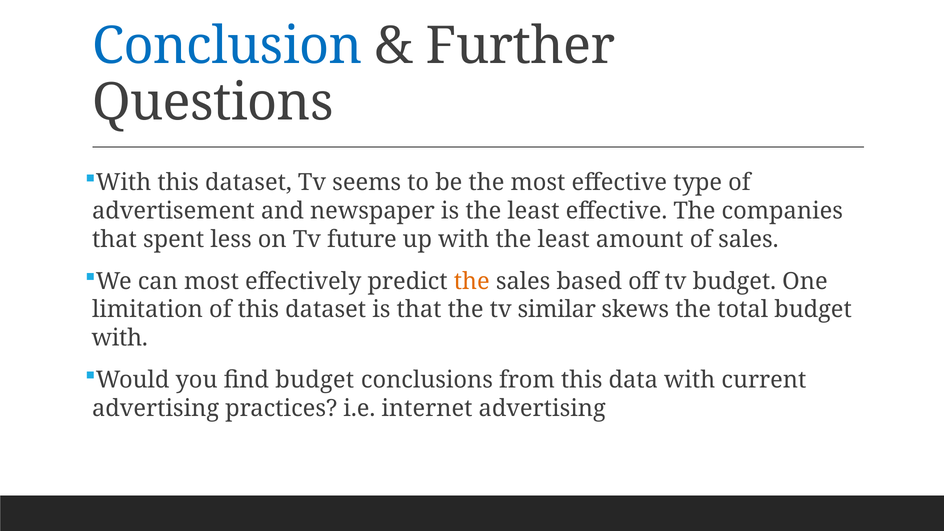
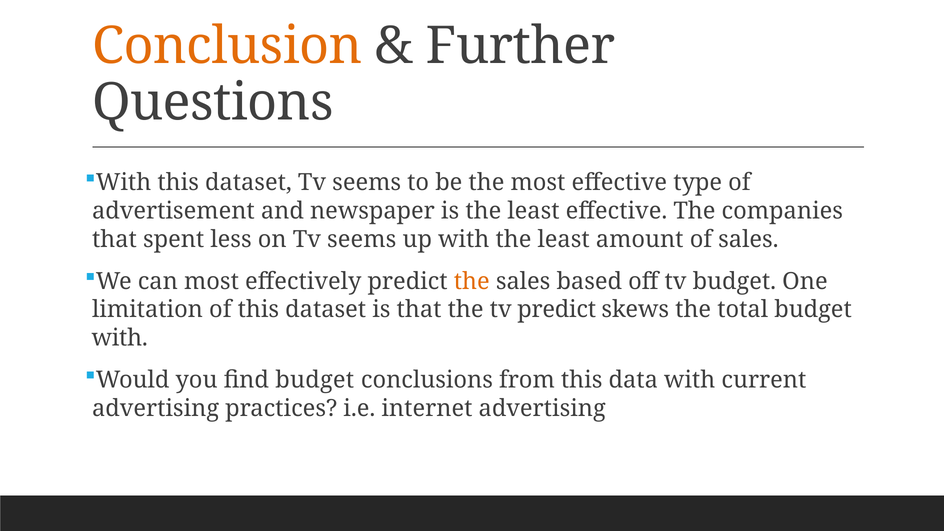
Conclusion colour: blue -> orange
on Tv future: future -> seems
tv similar: similar -> predict
